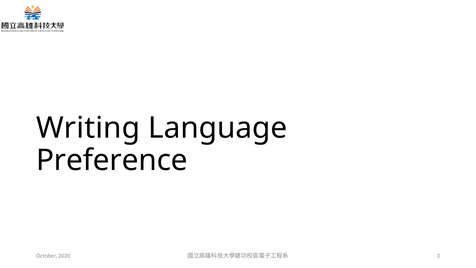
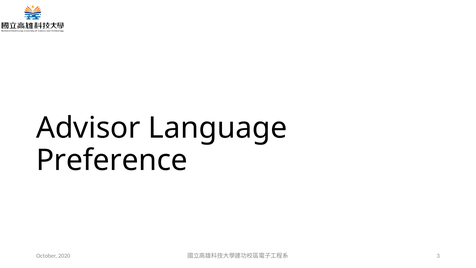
Writing: Writing -> Advisor
